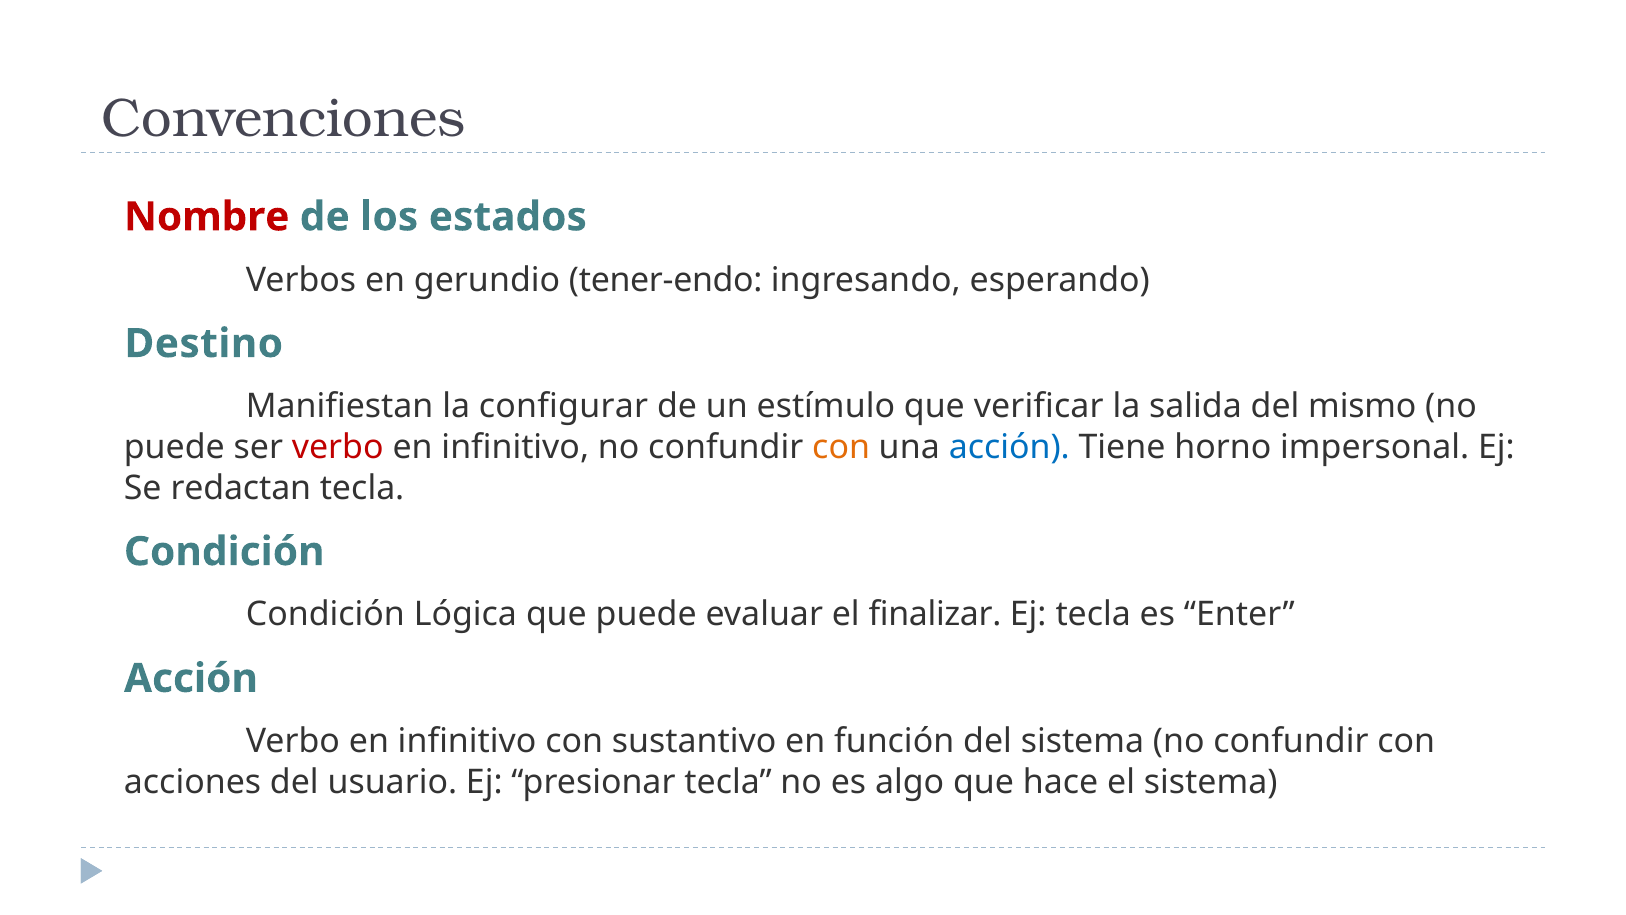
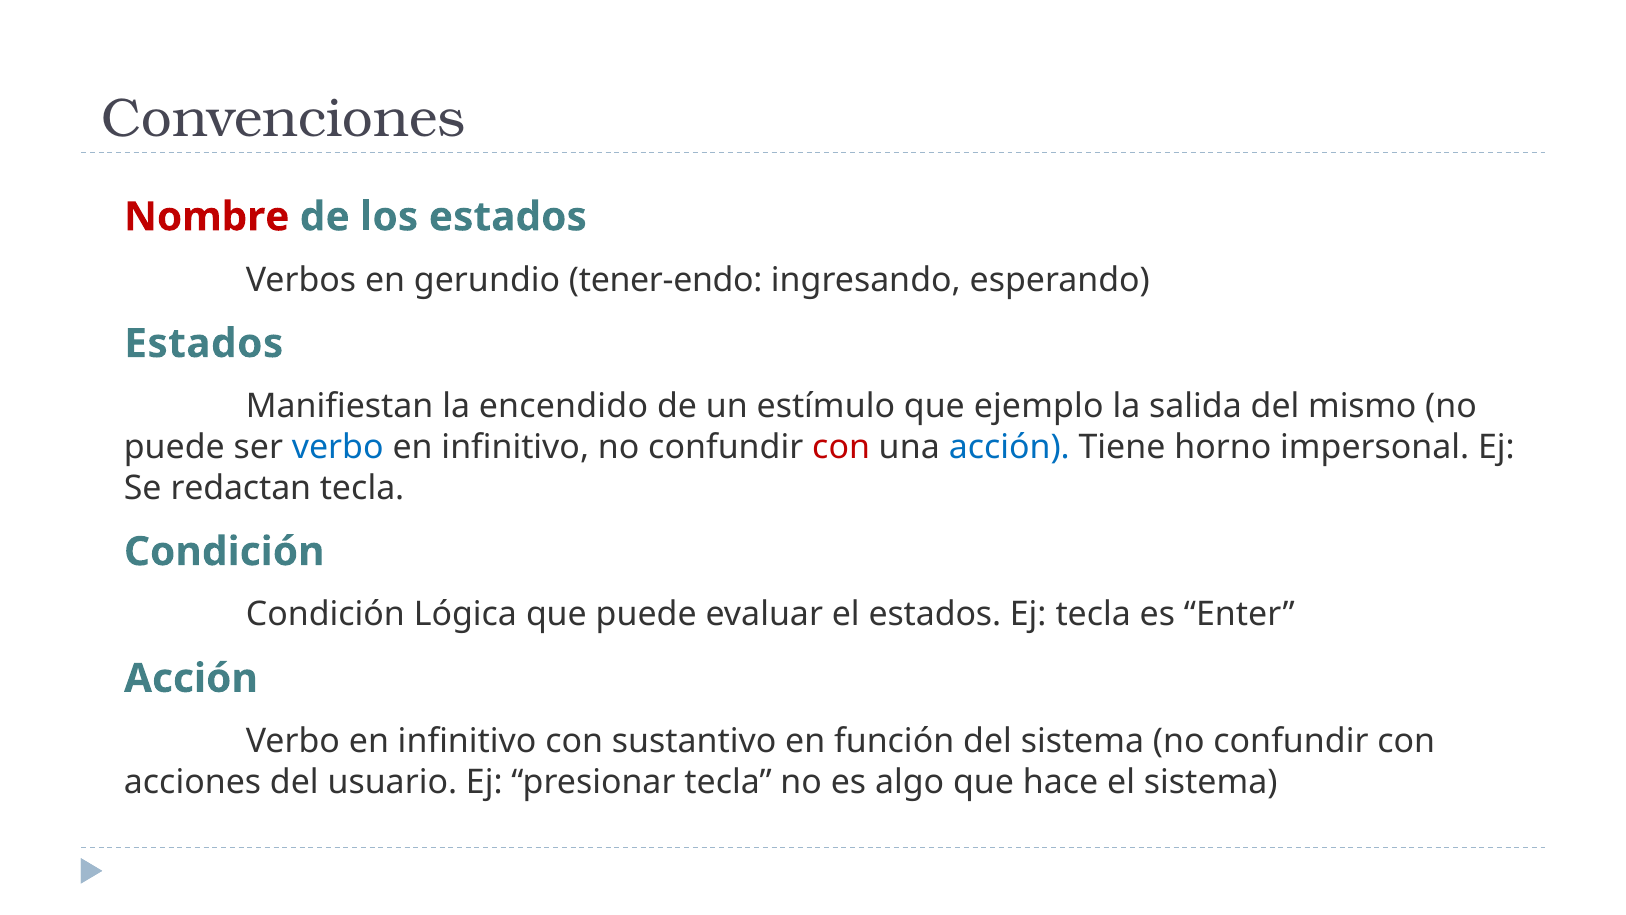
Destino at (204, 344): Destino -> Estados
configurar: configurar -> encendido
verificar: verificar -> ejemplo
verbo at (338, 447) colour: red -> blue
con at (841, 447) colour: orange -> red
el finalizar: finalizar -> estados
